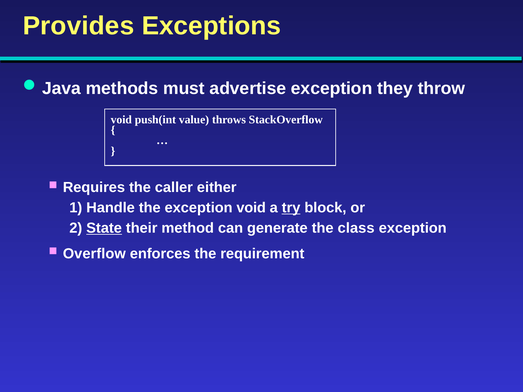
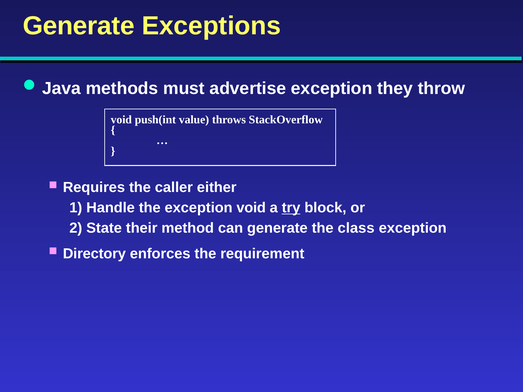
Provides at (78, 26): Provides -> Generate
State underline: present -> none
Overflow: Overflow -> Directory
